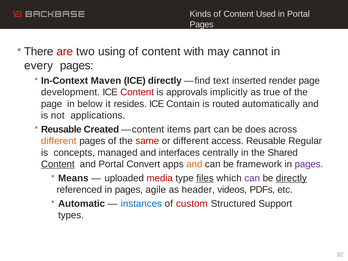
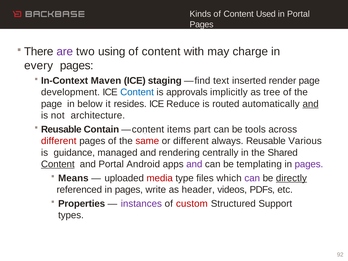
are colour: red -> purple
cannot: cannot -> charge
ICE directly: directly -> staging
Content at (137, 92) colour: red -> blue
true: true -> tree
Contain: Contain -> Reduce
and at (311, 104) underline: none -> present
applications: applications -> architecture
Created: Created -> Contain
does: does -> tools
different at (59, 141) colour: orange -> red
access: access -> always
Regular: Regular -> Various
concepts: concepts -> guidance
interfaces: interfaces -> rendering
Convert: Convert -> Android
and at (194, 164) colour: orange -> purple
framework: framework -> templating
files underline: present -> none
agile: agile -> write
Automatic: Automatic -> Properties
instances colour: blue -> purple
